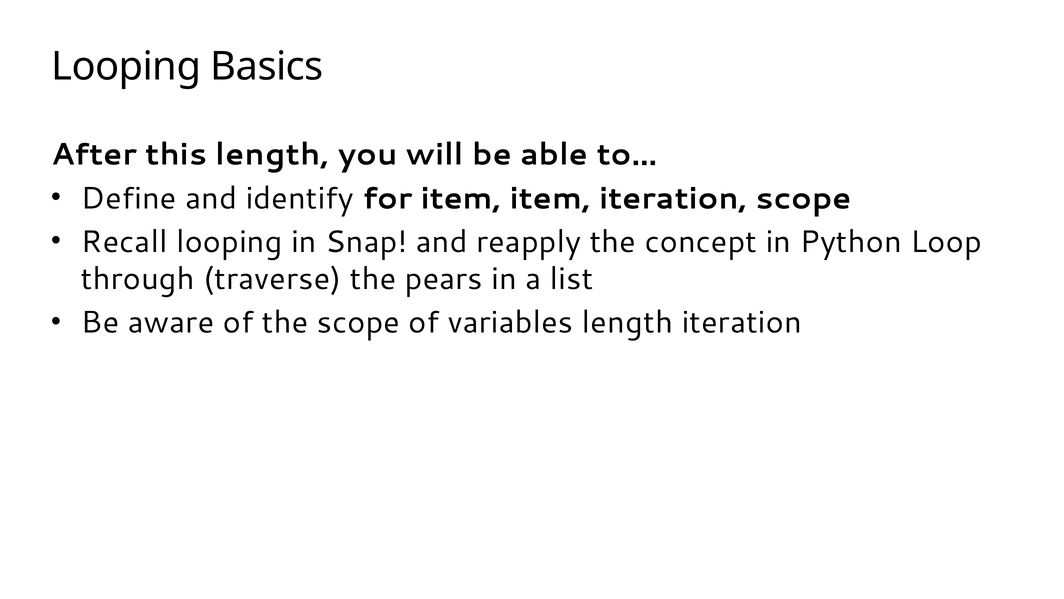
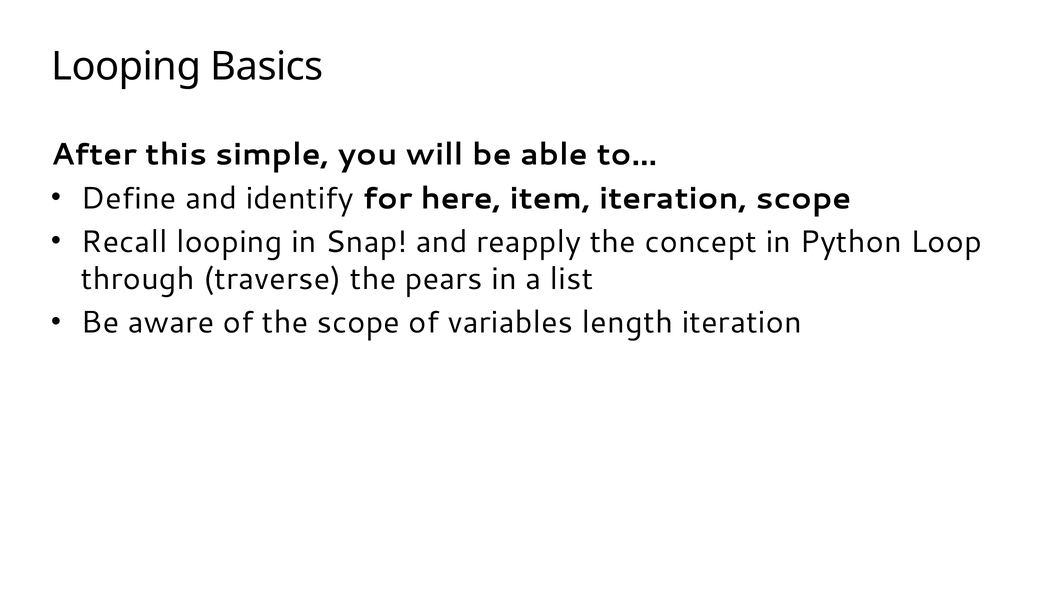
this length: length -> simple
for item: item -> here
